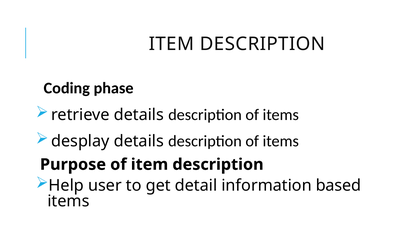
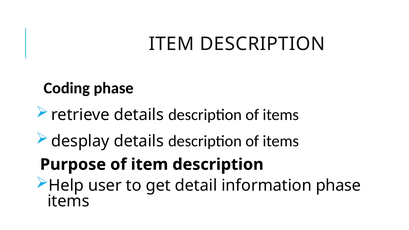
information based: based -> phase
